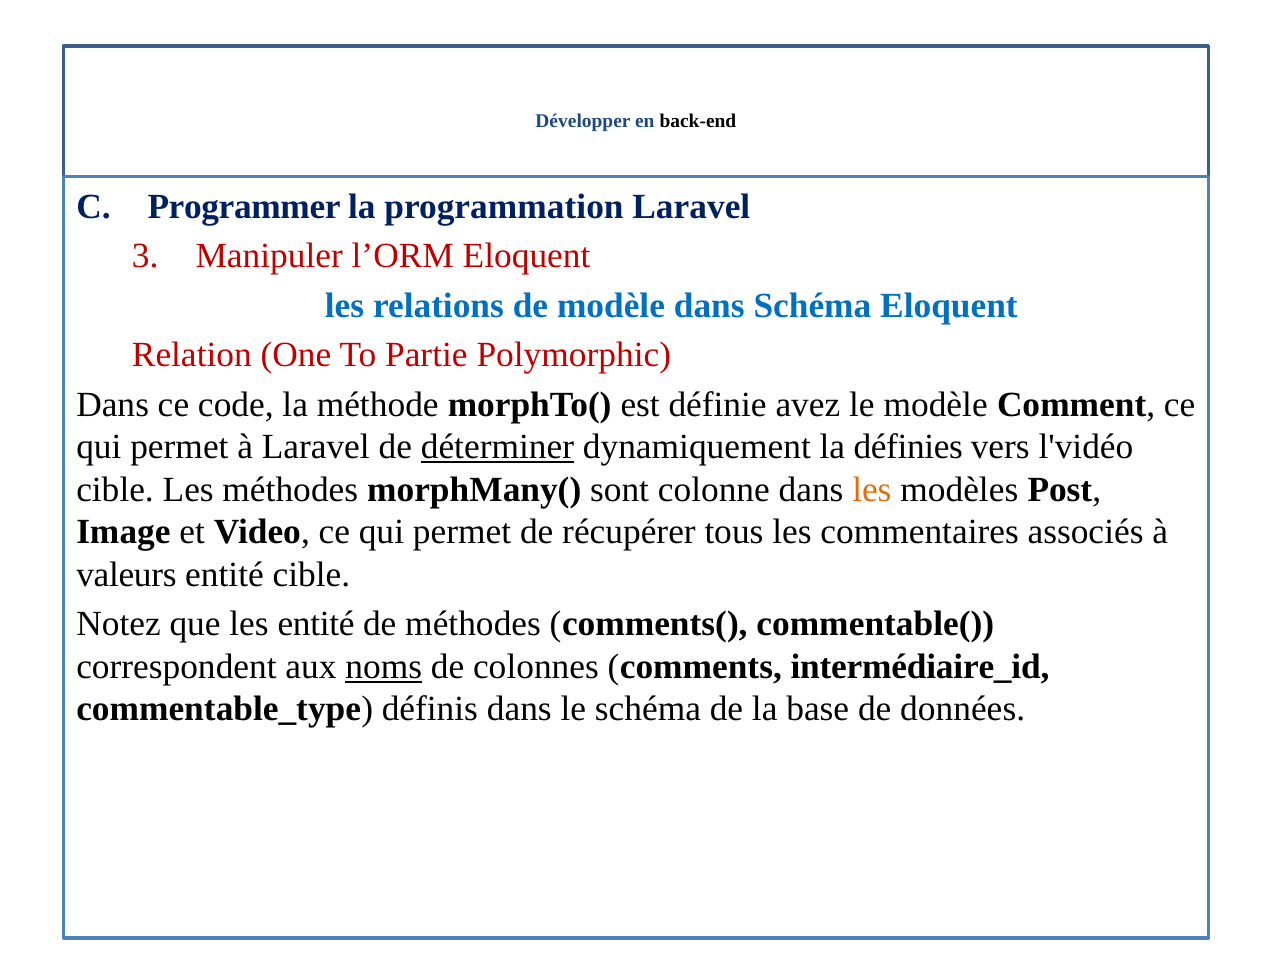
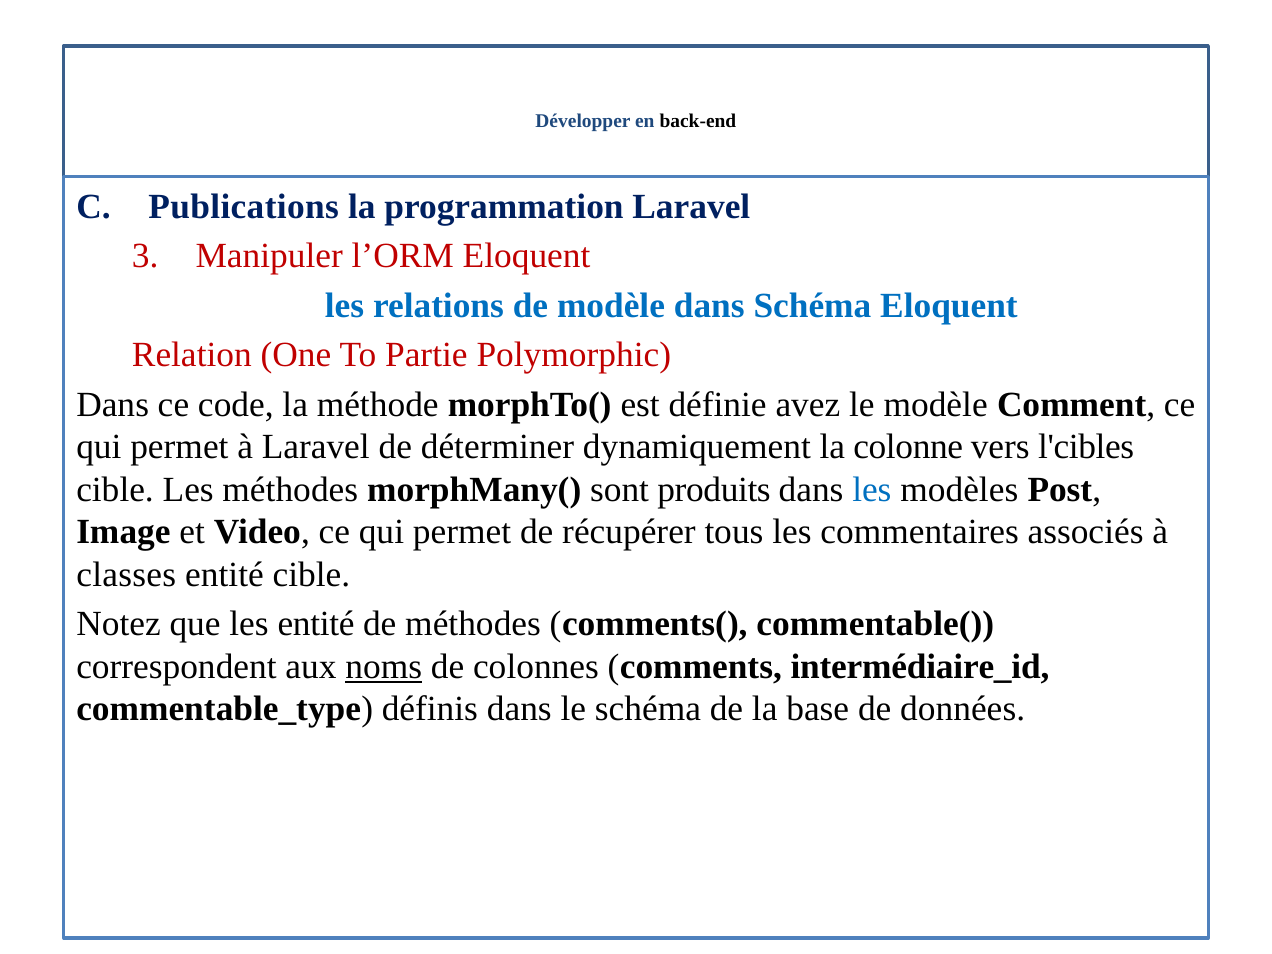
Programmer: Programmer -> Publications
déterminer underline: present -> none
définies: définies -> colonne
l'vidéo: l'vidéo -> l'cibles
colonne: colonne -> produits
les at (872, 490) colour: orange -> blue
valeurs: valeurs -> classes
